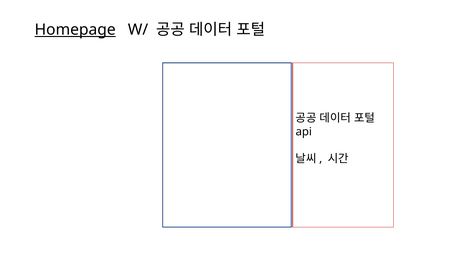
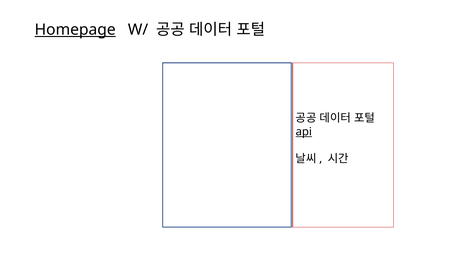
api underline: none -> present
